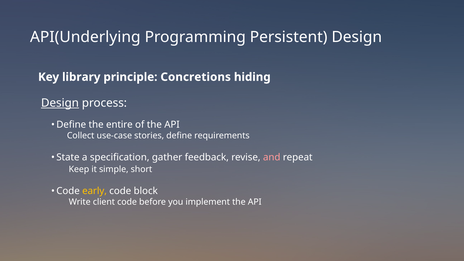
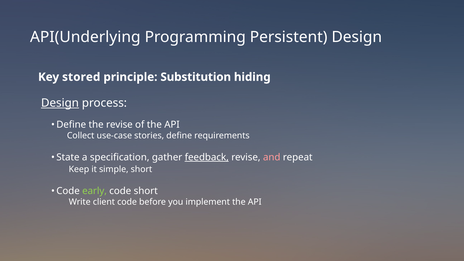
library: library -> stored
Concretions: Concretions -> Substitution
the entire: entire -> revise
feedback underline: none -> present
early colour: yellow -> light green
code block: block -> short
